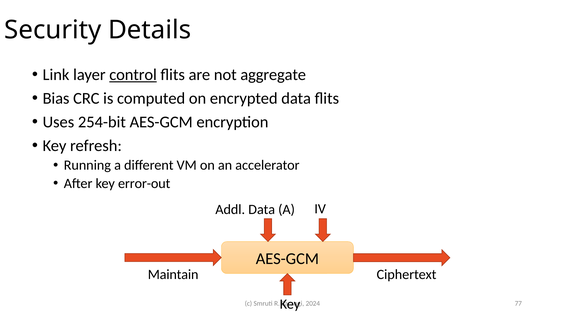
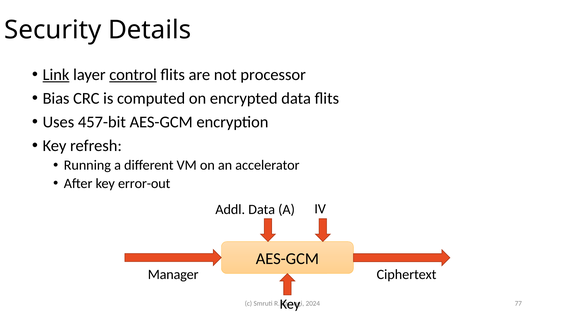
Link underline: none -> present
aggregate: aggregate -> processor
254-bit: 254-bit -> 457-bit
Maintain: Maintain -> Manager
